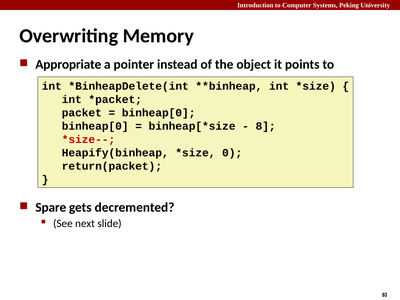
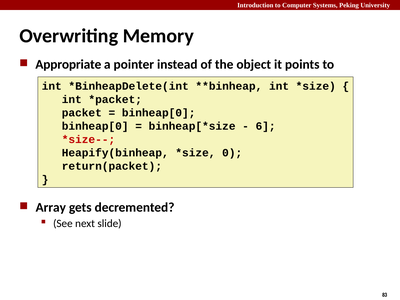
8: 8 -> 6
Spare: Spare -> Array
